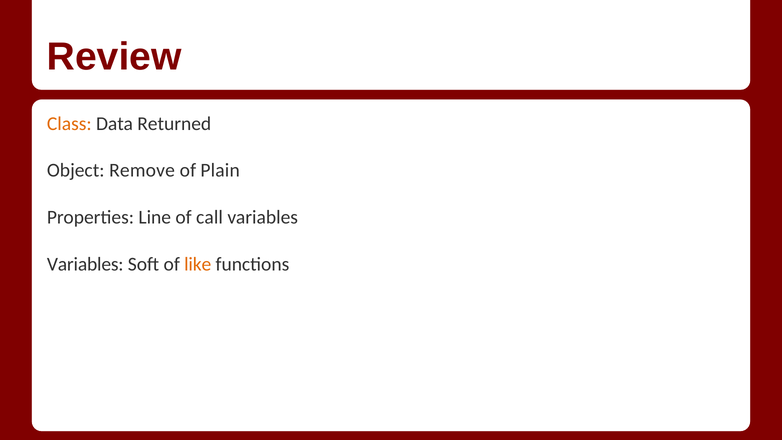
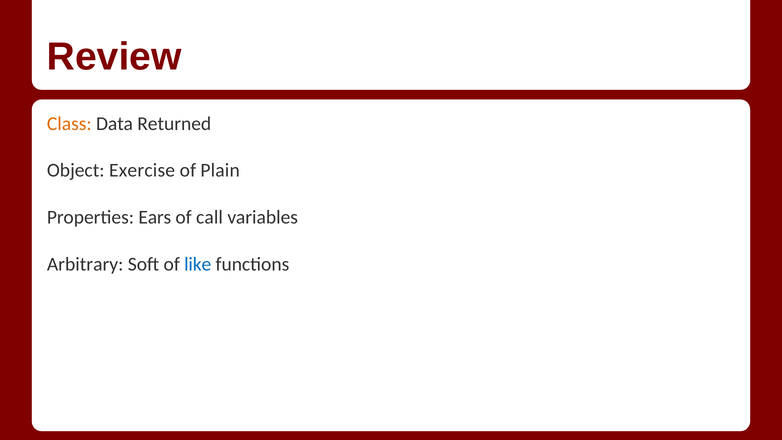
Remove: Remove -> Exercise
Line: Line -> Ears
Variables at (85, 264): Variables -> Arbitrary
like colour: orange -> blue
